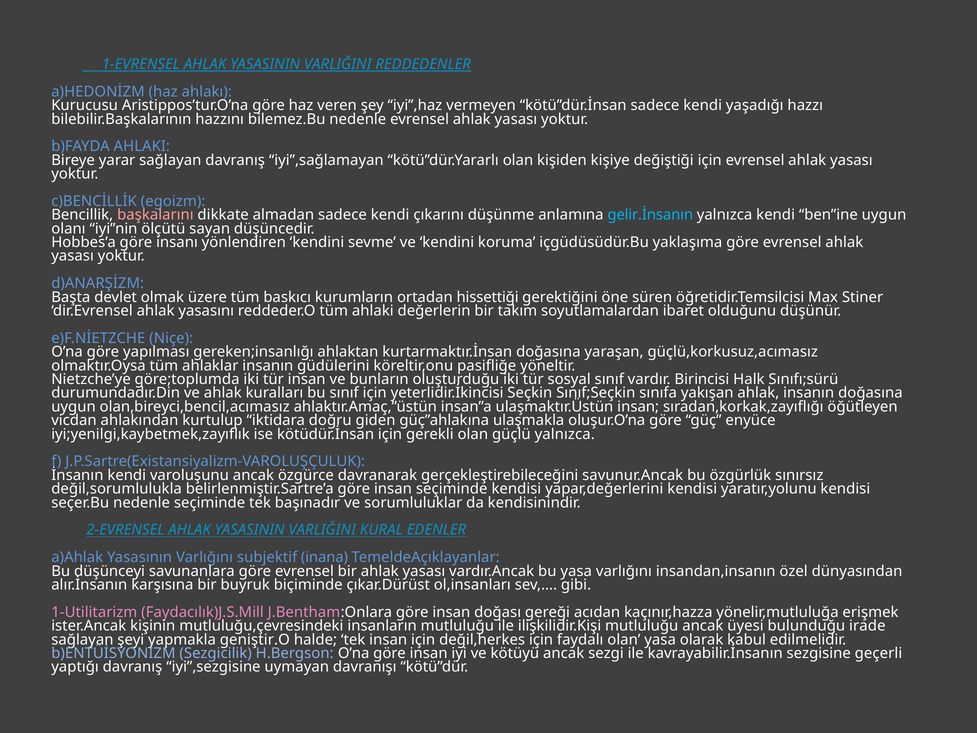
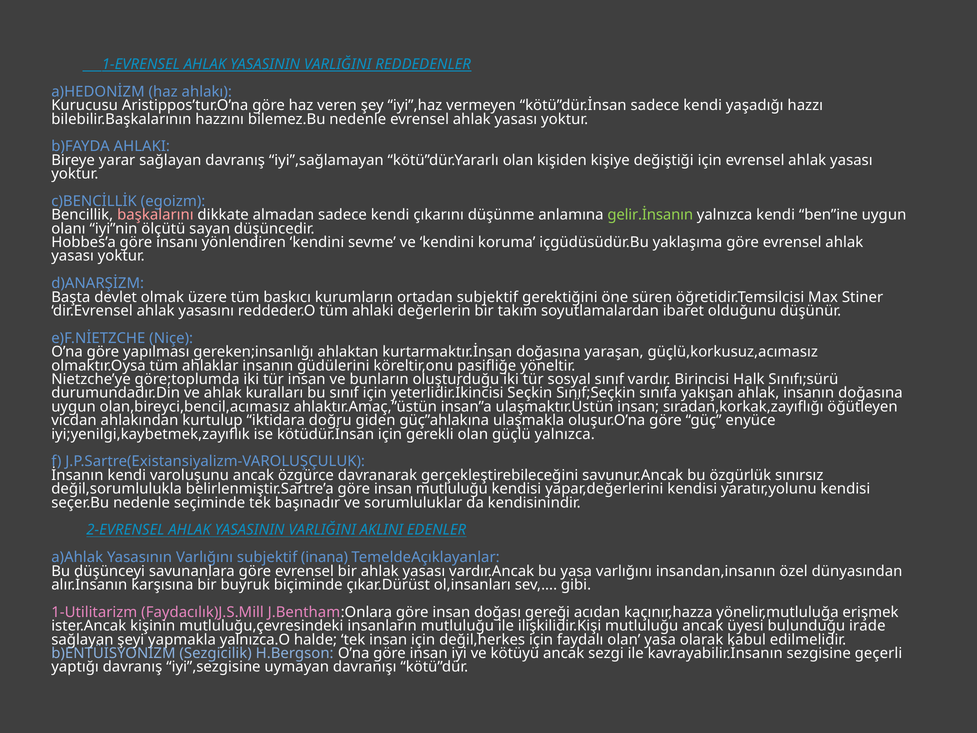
gelir.İnsanın colour: light blue -> light green
ortadan hissettiği: hissettiği -> subjektif
insan seçiminde: seçiminde -> mutluluğu
KURAL: KURAL -> AKLINI
geniştir.O: geniştir.O -> yalnızca.O
